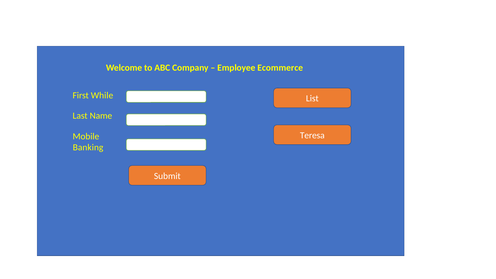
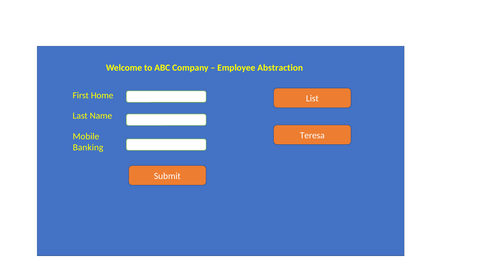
Ecommerce: Ecommerce -> Abstraction
While: While -> Home
